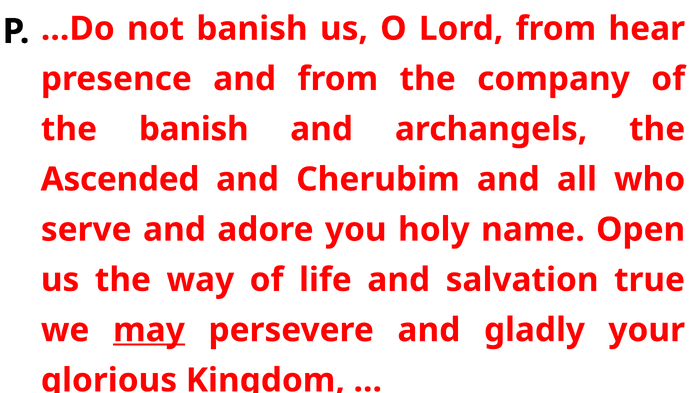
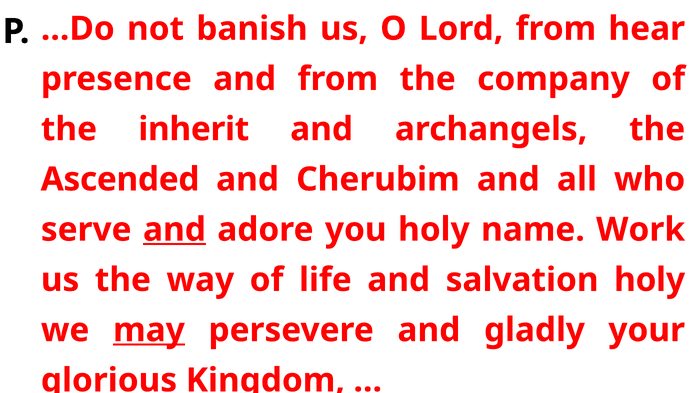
the banish: banish -> inherit
and at (174, 229) underline: none -> present
Open: Open -> Work
salvation true: true -> holy
